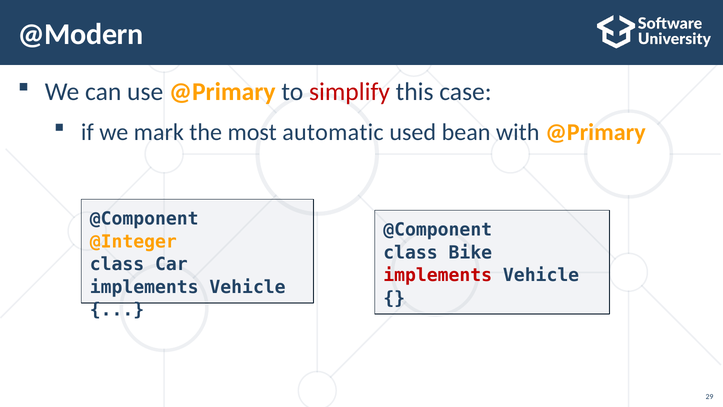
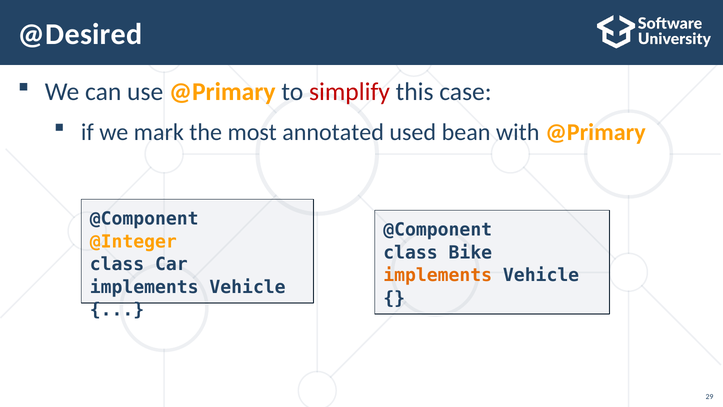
@Modern: @Modern -> @Desired
automatic: automatic -> annotated
implements at (438, 275) colour: red -> orange
